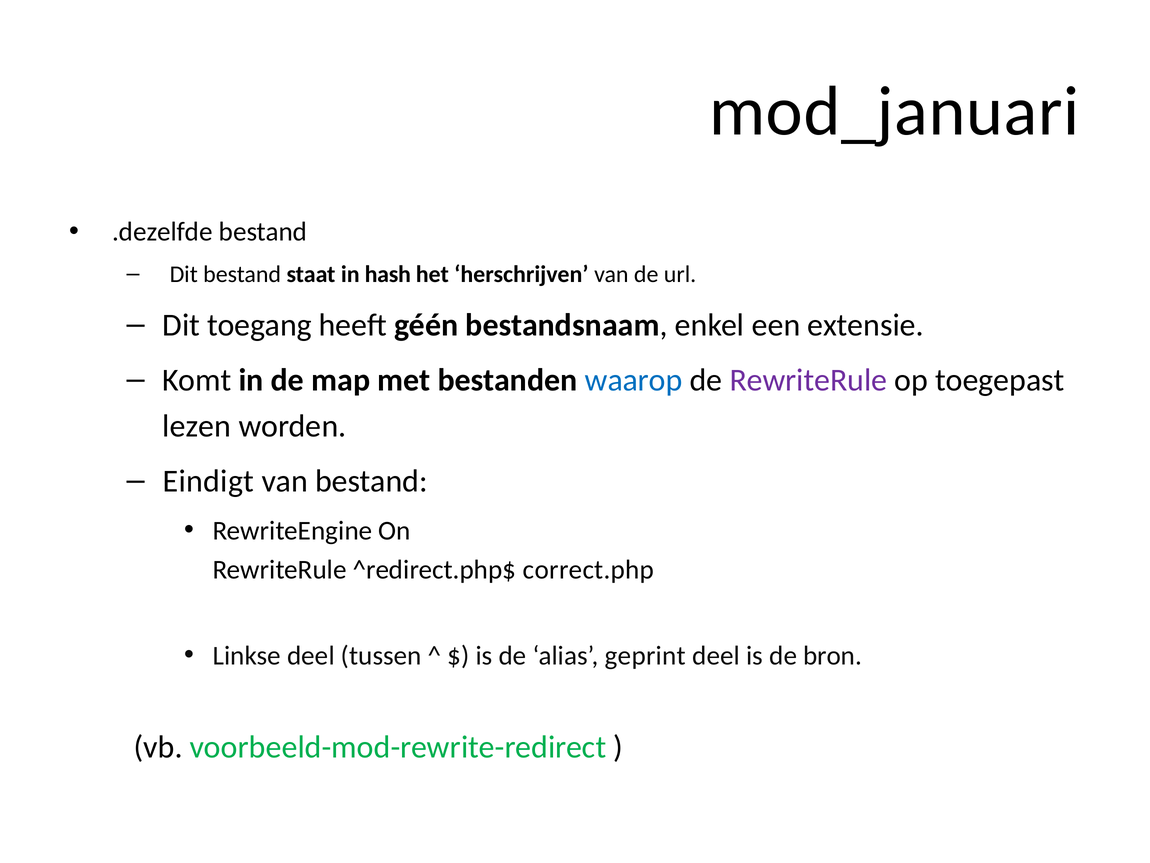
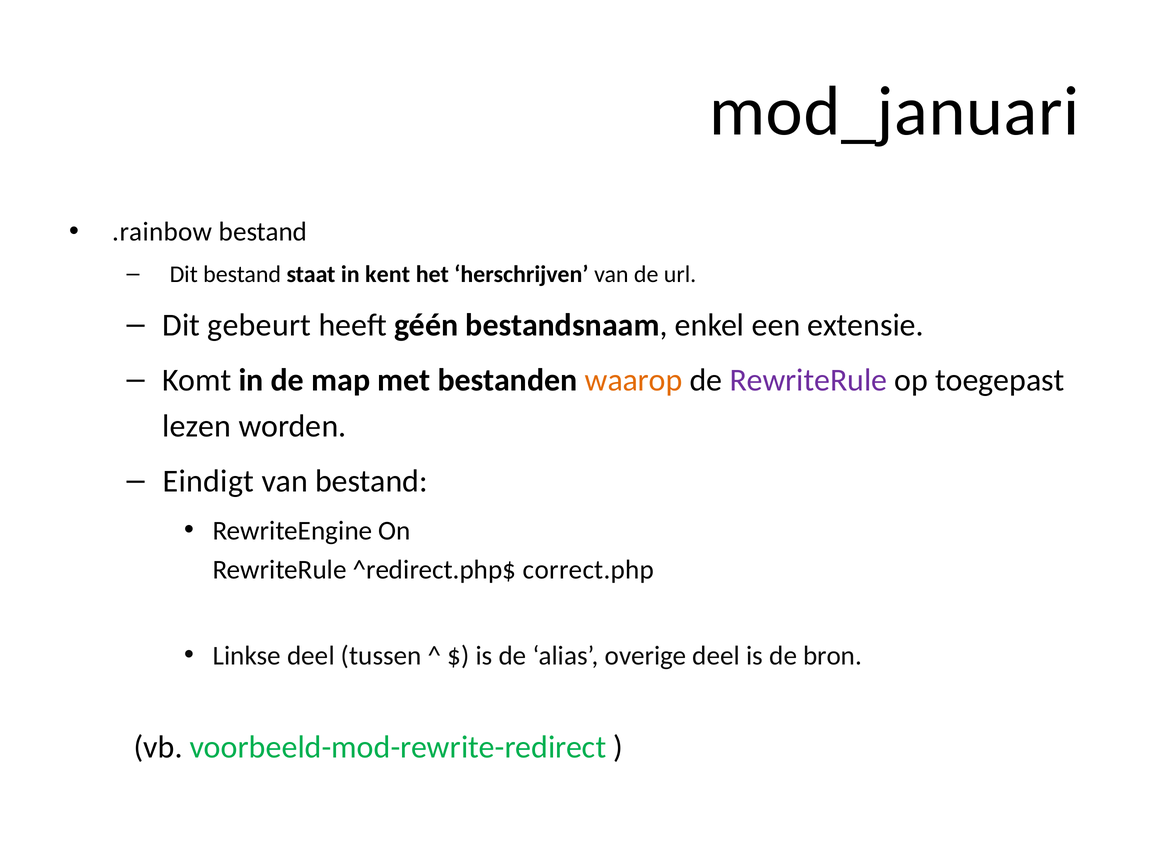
.dezelfde: .dezelfde -> .rainbow
hash: hash -> kent
toegang: toegang -> gebeurt
waarop colour: blue -> orange
geprint: geprint -> overige
